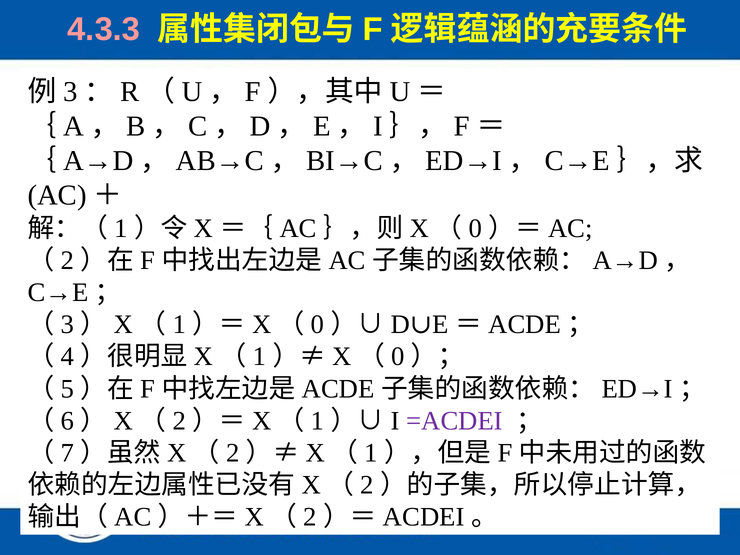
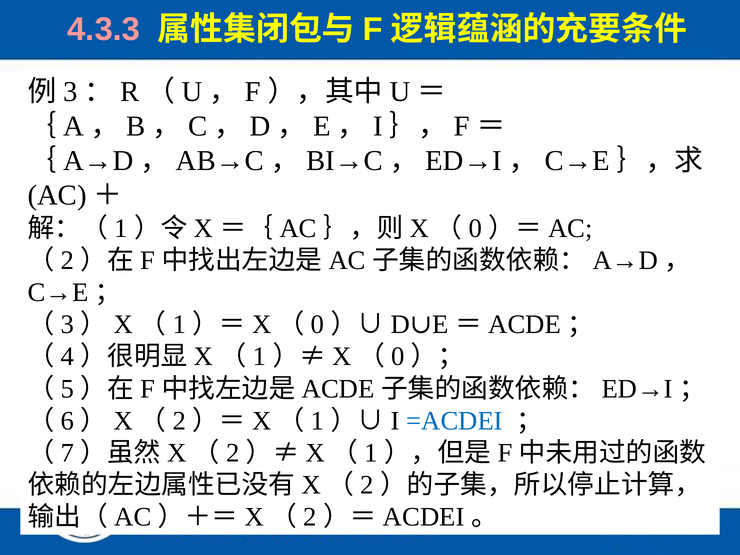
=ACDEI colour: purple -> blue
